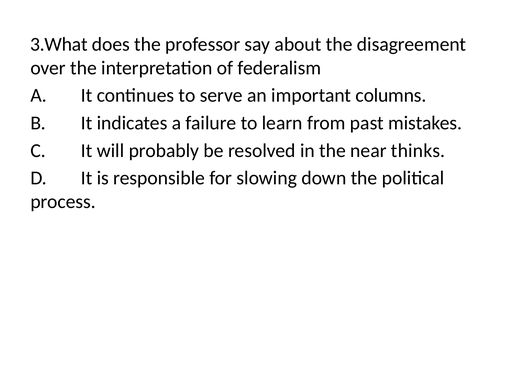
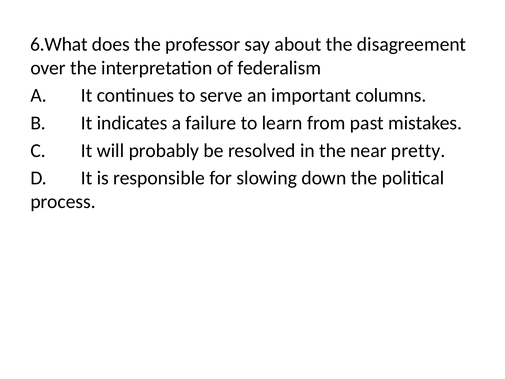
3.What: 3.What -> 6.What
thinks: thinks -> pretty
